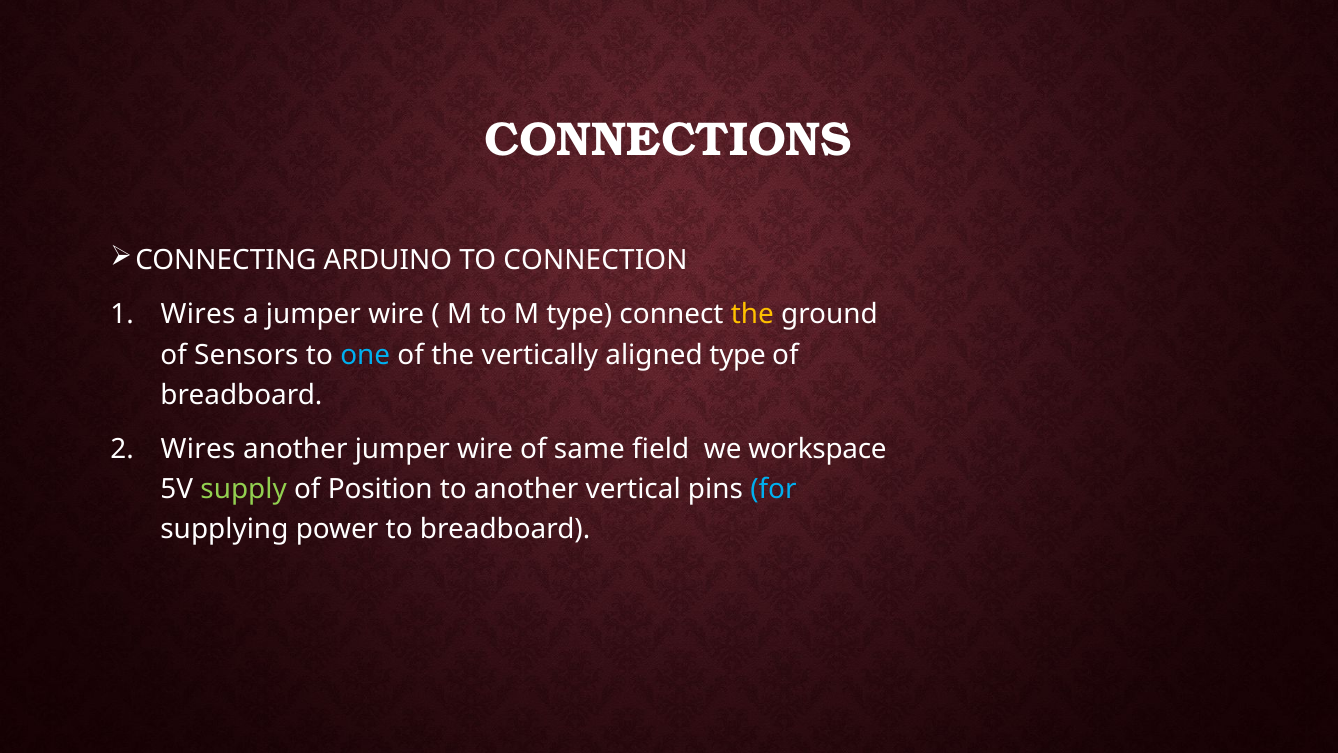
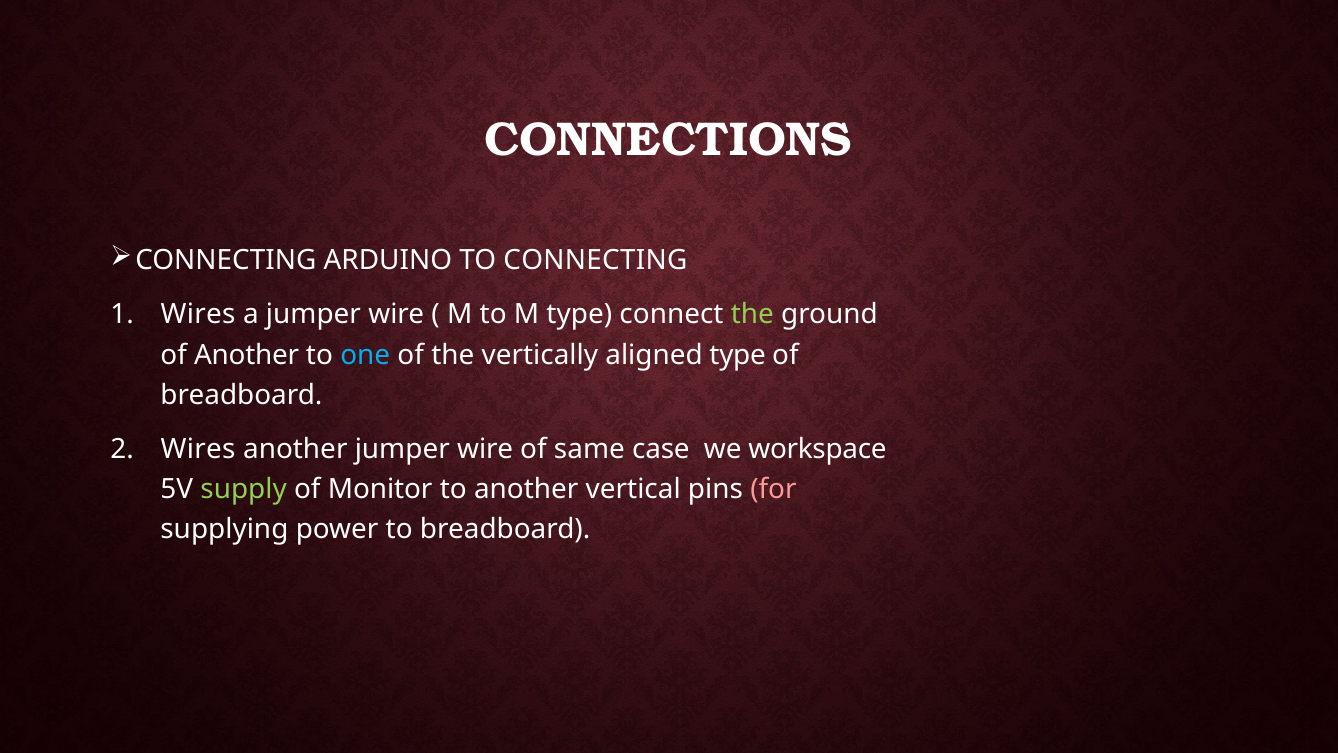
TO CONNECTION: CONNECTION -> CONNECTING
the at (752, 314) colour: yellow -> light green
of Sensors: Sensors -> Another
field: field -> case
Position: Position -> Monitor
for colour: light blue -> pink
